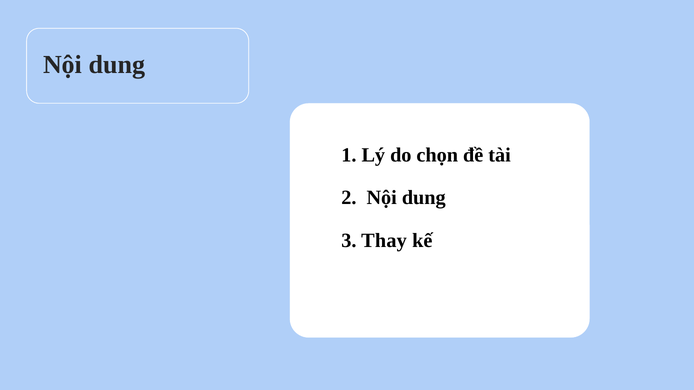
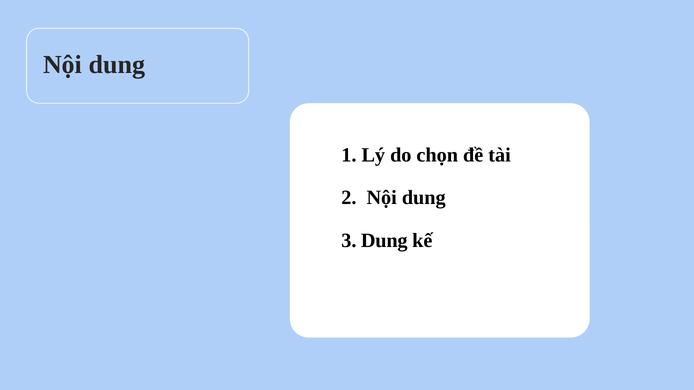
3 Thay: Thay -> Dung
